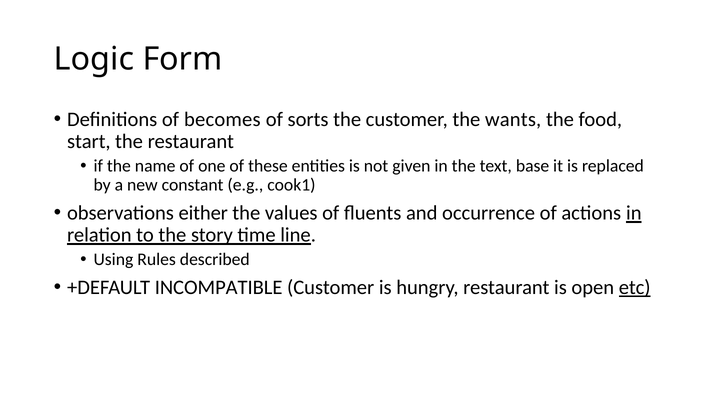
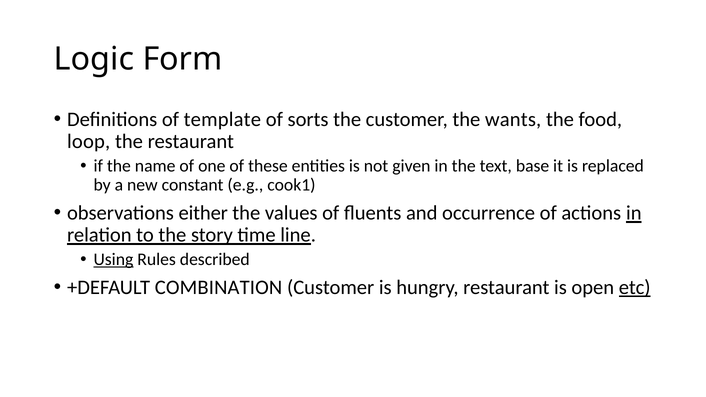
becomes: becomes -> template
start: start -> loop
Using underline: none -> present
INCOMPATIBLE: INCOMPATIBLE -> COMBINATION
